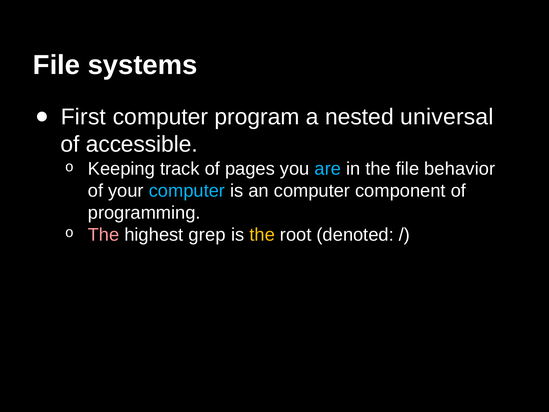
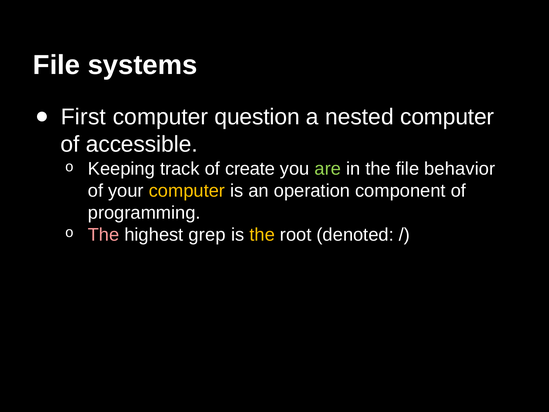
program: program -> question
nested universal: universal -> computer
pages: pages -> create
are colour: light blue -> light green
computer at (187, 191) colour: light blue -> yellow
an computer: computer -> operation
